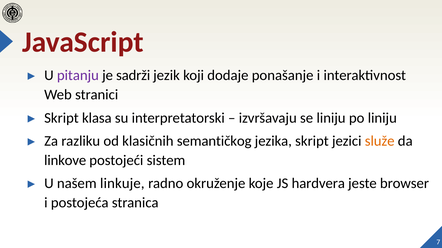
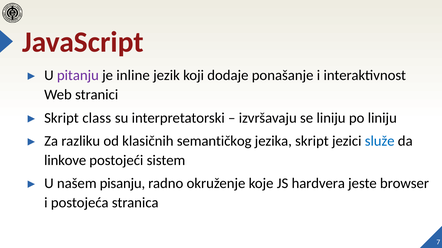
sadrži: sadrži -> inline
klasa: klasa -> class
služe colour: orange -> blue
linkuje: linkuje -> pisanju
